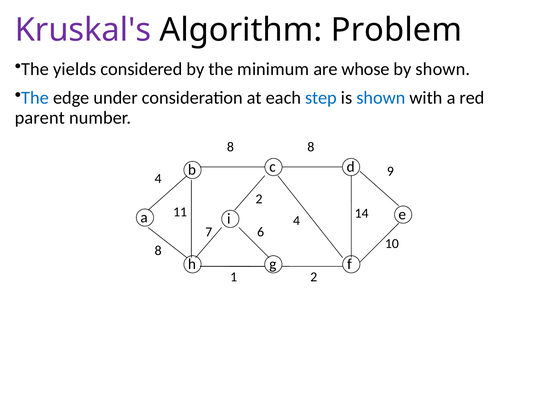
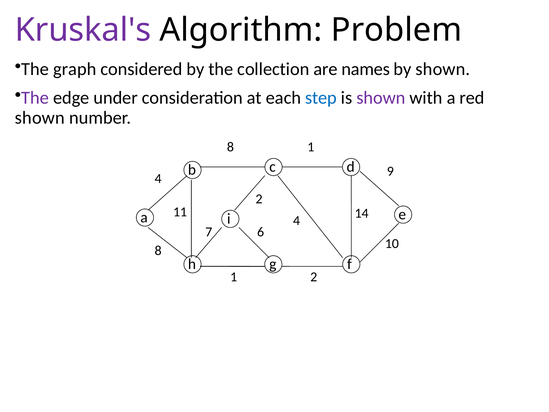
yields: yields -> graph
minimum: minimum -> collection
whose: whose -> names
The at (35, 98) colour: blue -> purple
shown at (381, 98) colour: blue -> purple
parent at (40, 118): parent -> shown
8 8: 8 -> 1
